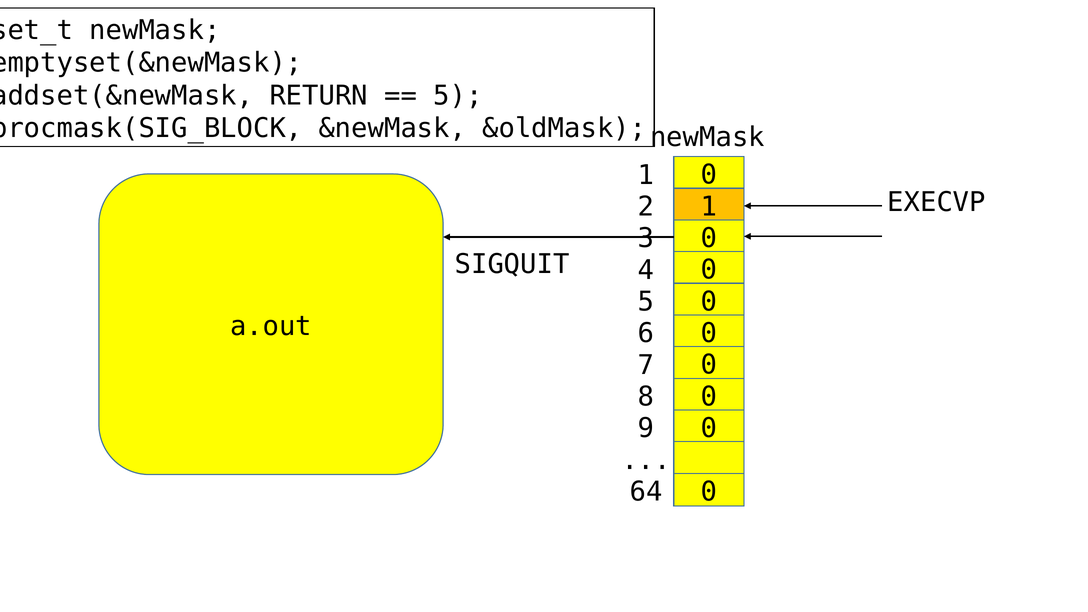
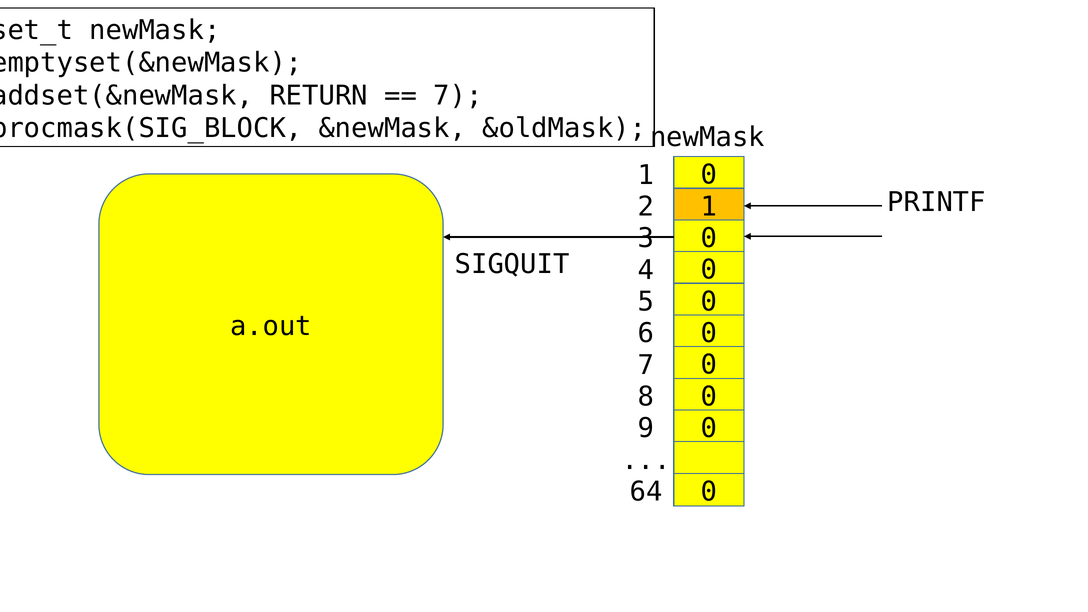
5 at (458, 96): 5 -> 7
EXECVP: EXECVP -> PRINTF
